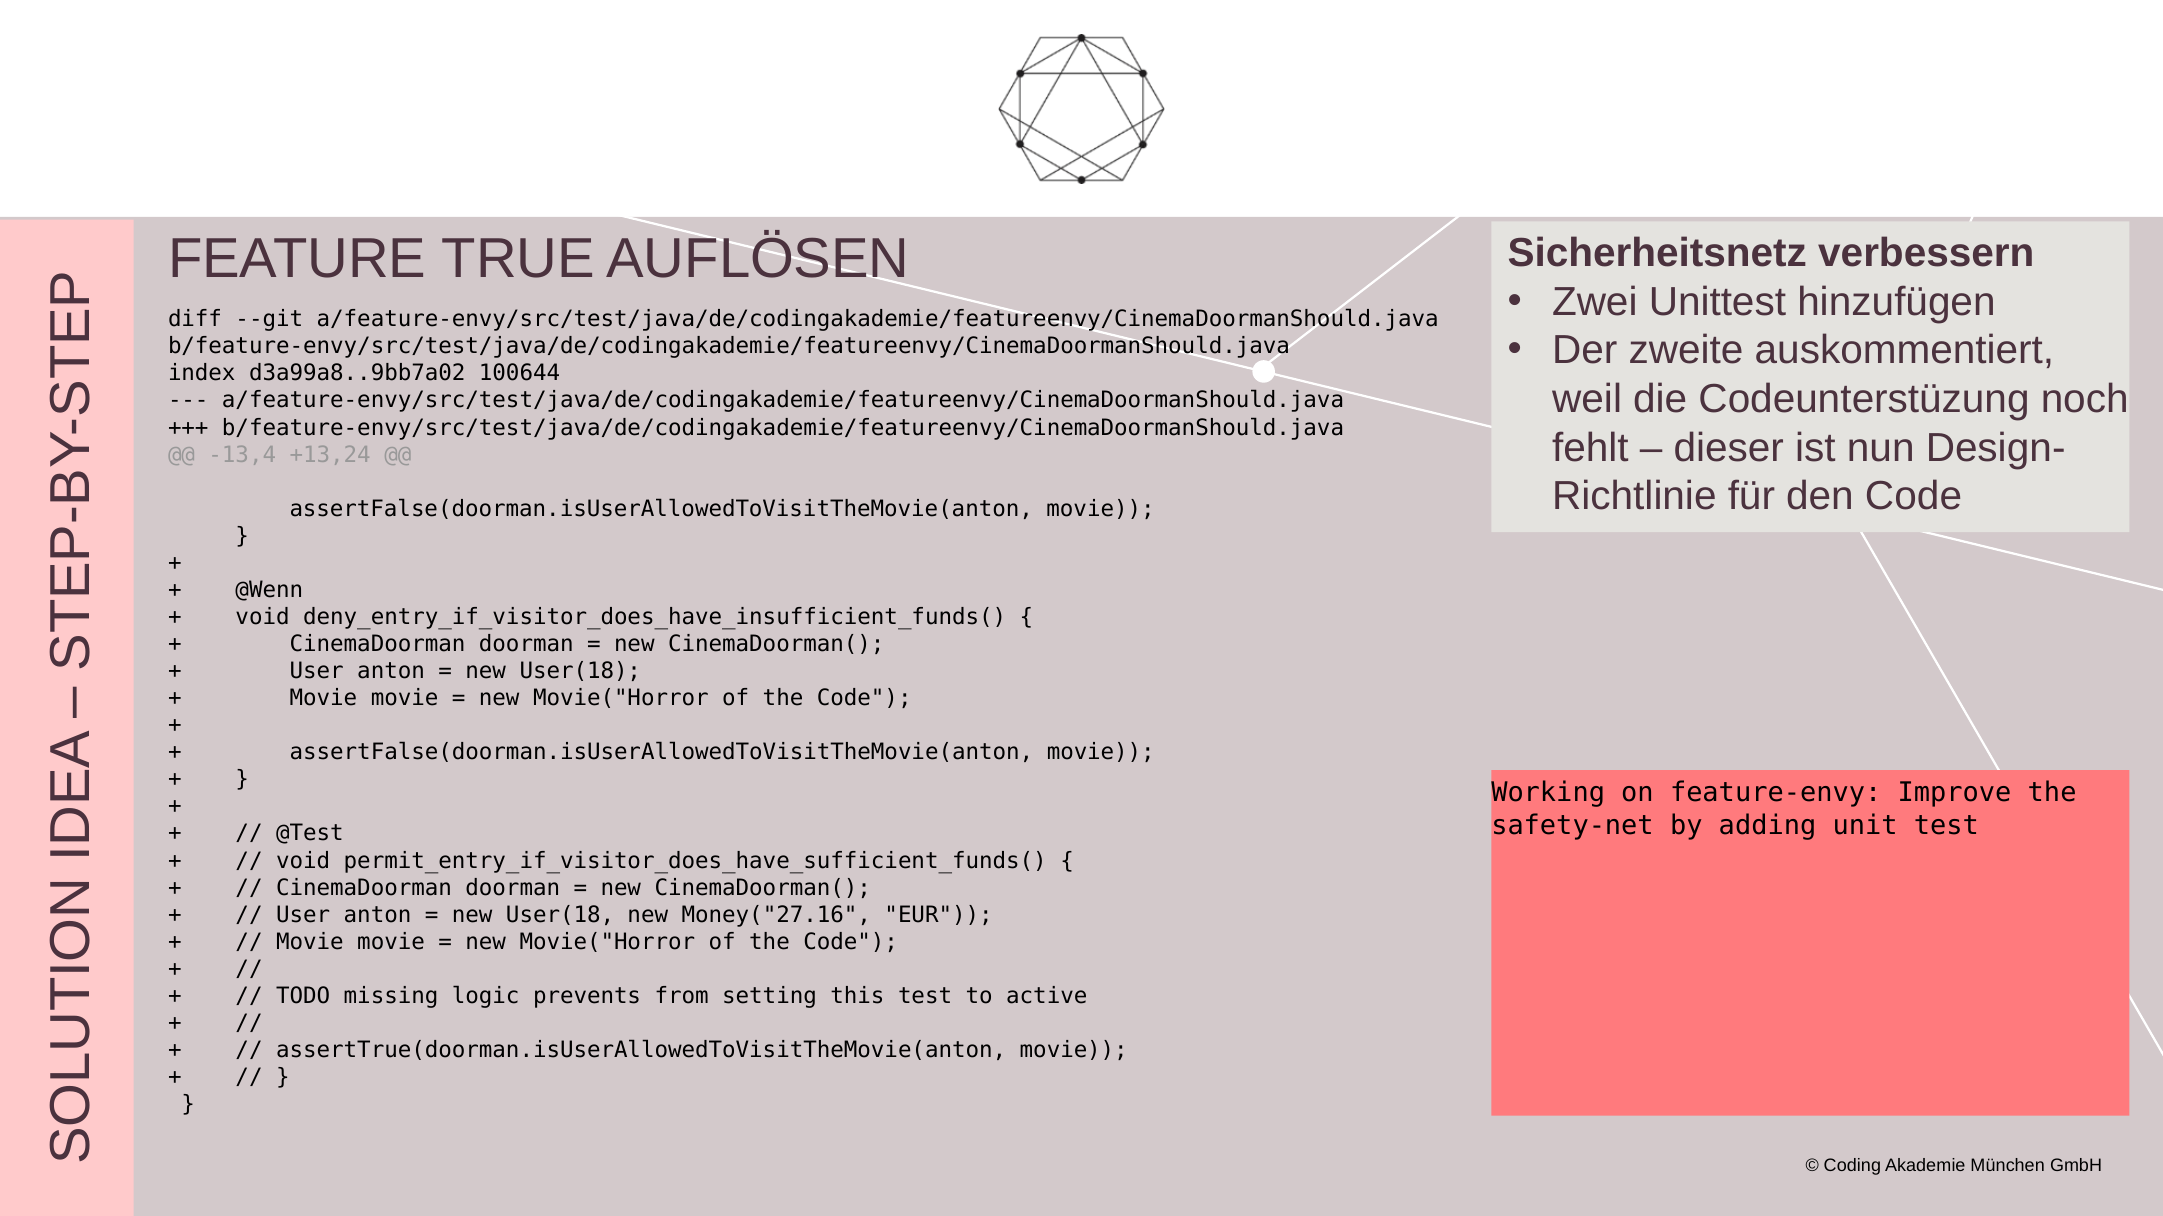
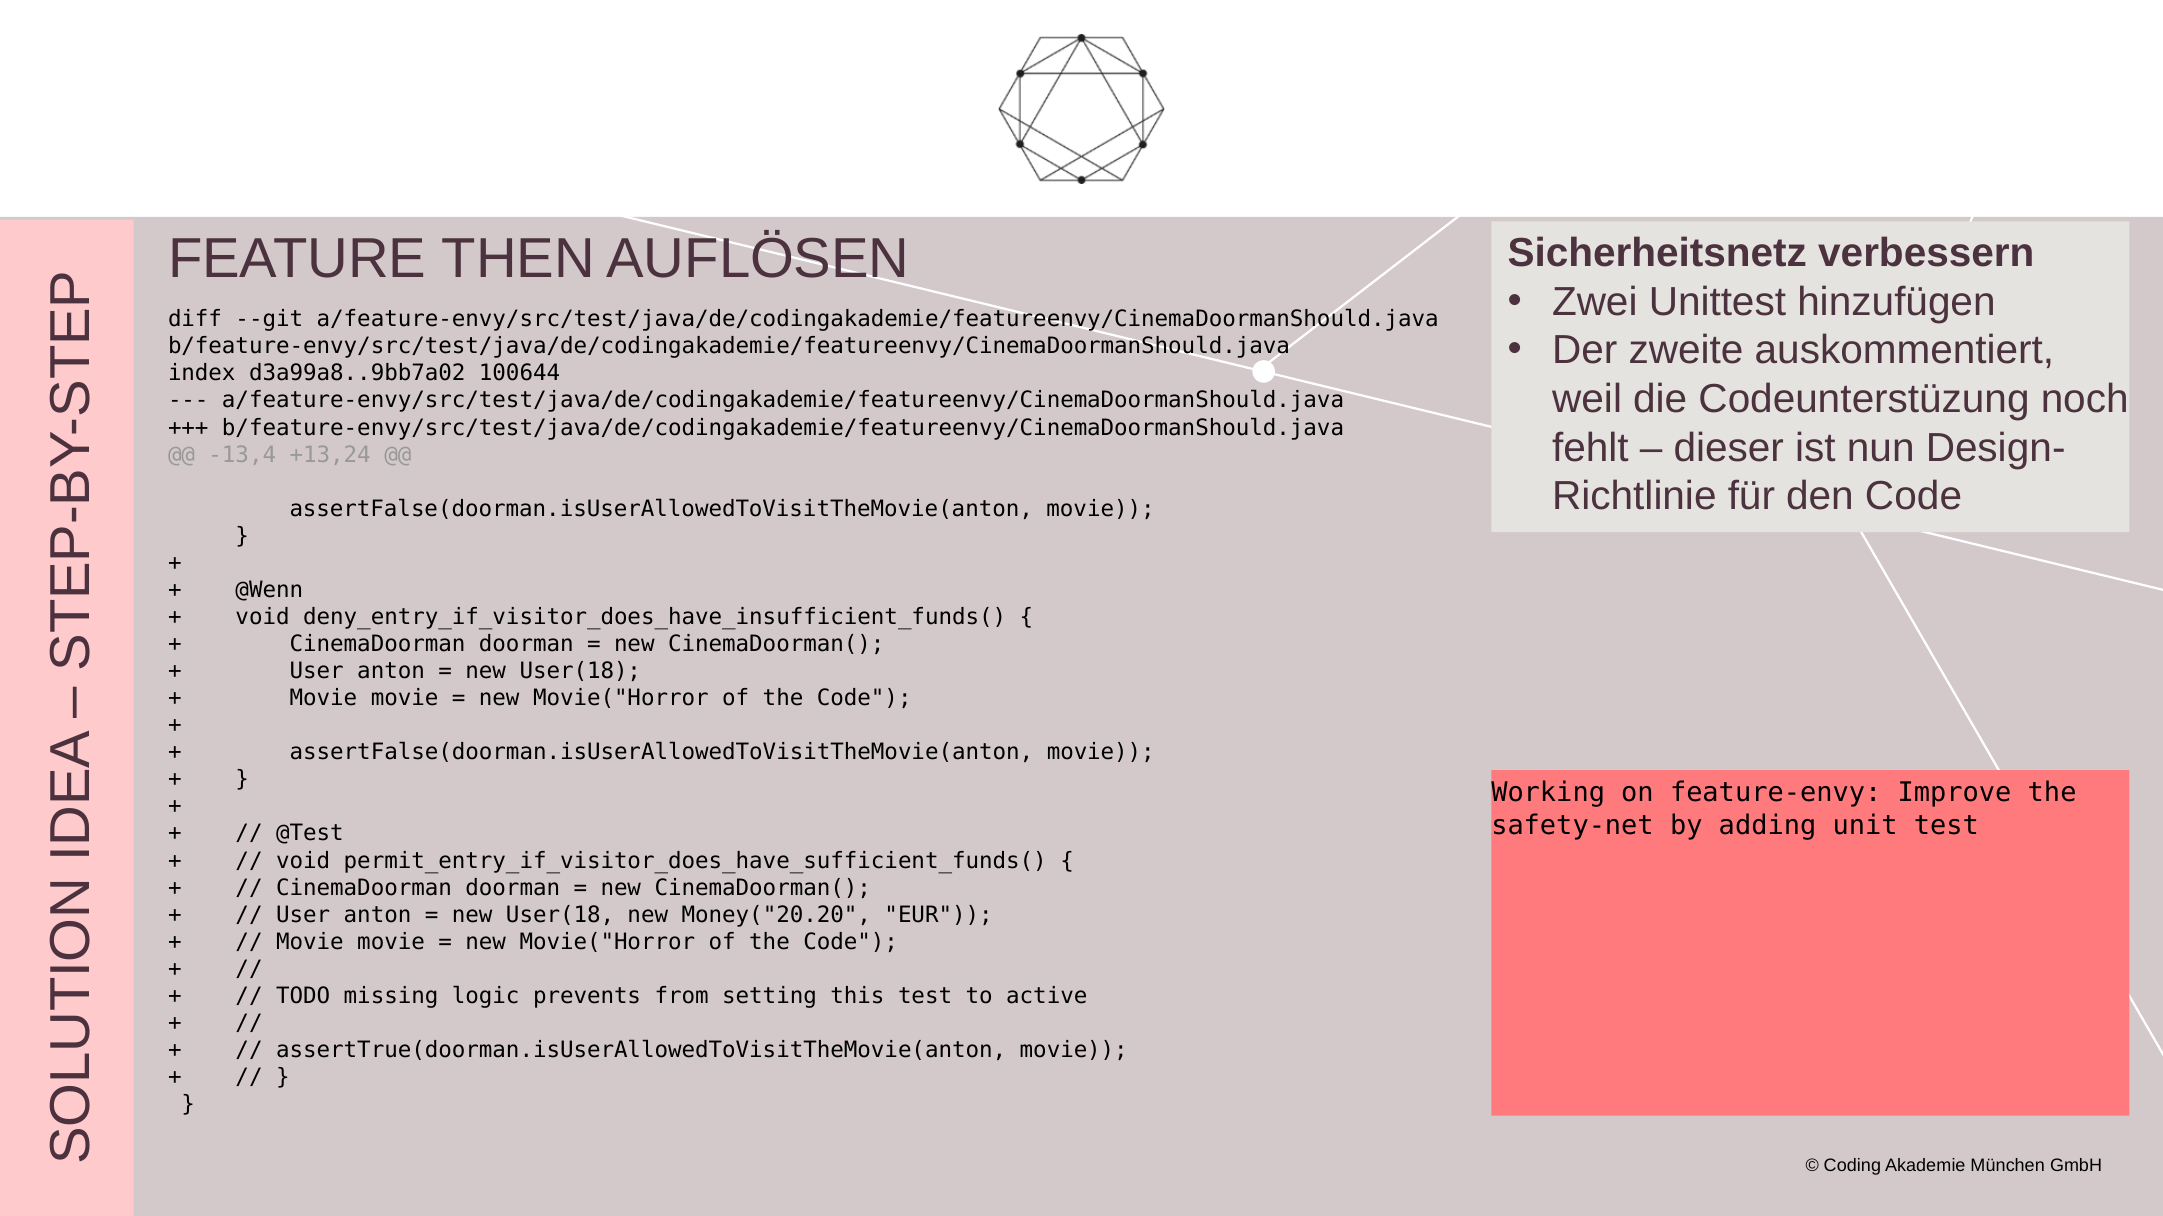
TRUE: TRUE -> THEN
Money("27.16: Money("27.16 -> Money("20.20
